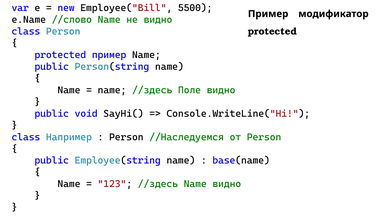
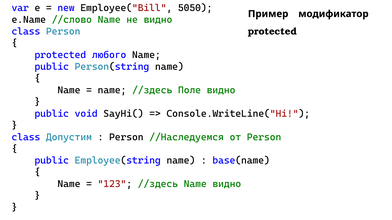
5500: 5500 -> 5050
protected пример: пример -> любого
Например: Например -> Допустим
